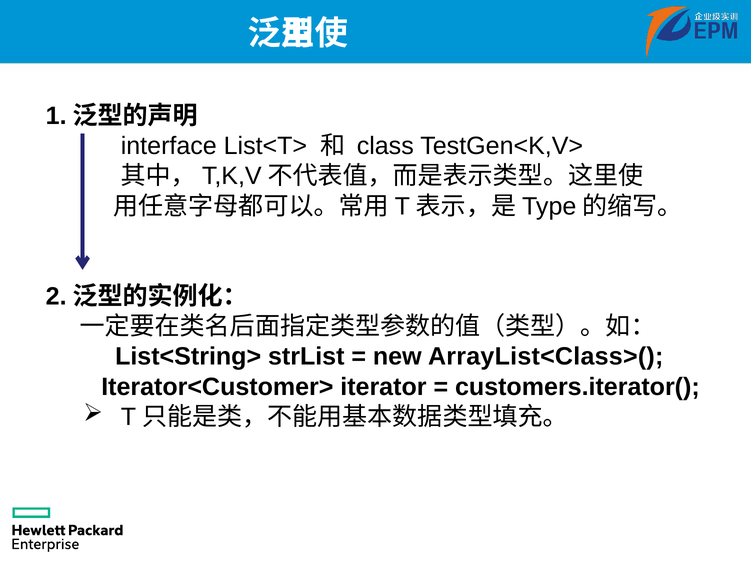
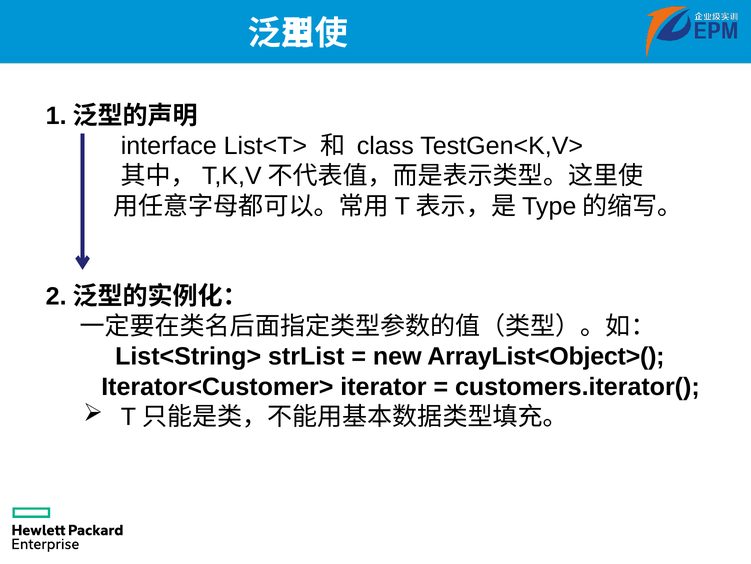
ArrayList<Class>(: ArrayList<Class>( -> ArrayList<Object>(
